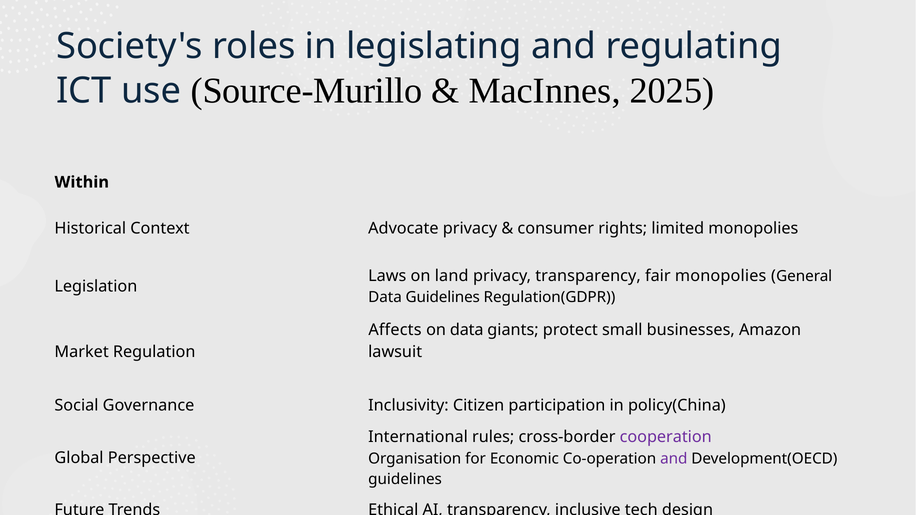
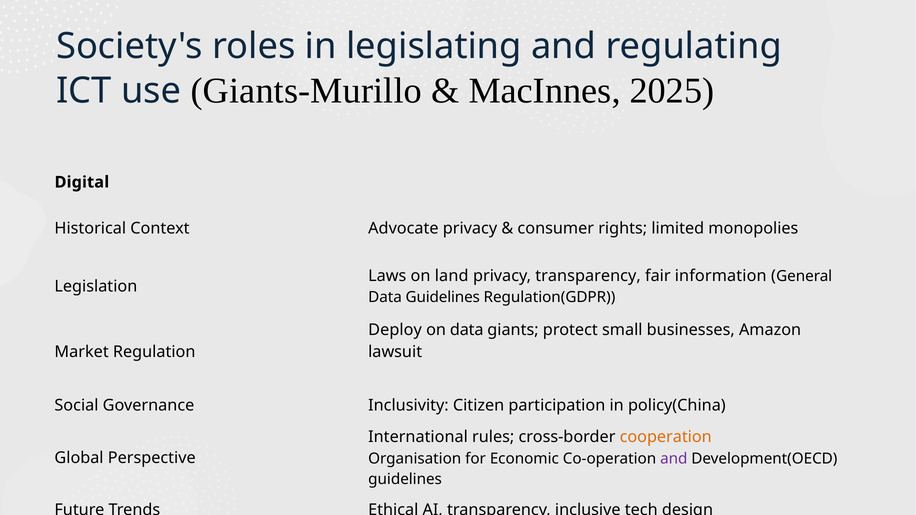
Source-Murillo: Source-Murillo -> Giants-Murillo
Within: Within -> Digital
fair monopolies: monopolies -> information
Affects: Affects -> Deploy
cooperation colour: purple -> orange
